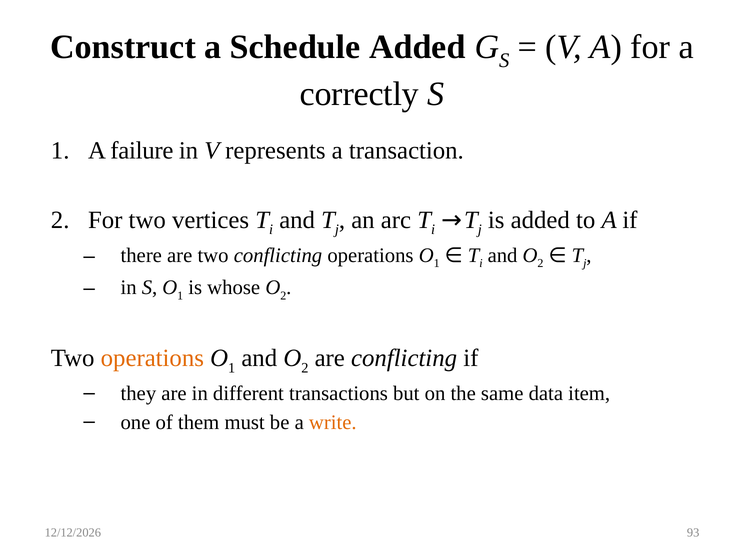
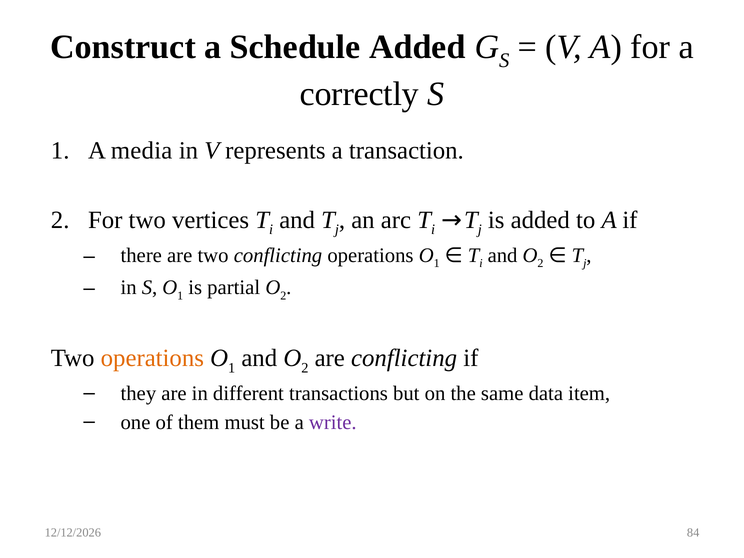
failure: failure -> media
whose: whose -> partial
write colour: orange -> purple
93: 93 -> 84
